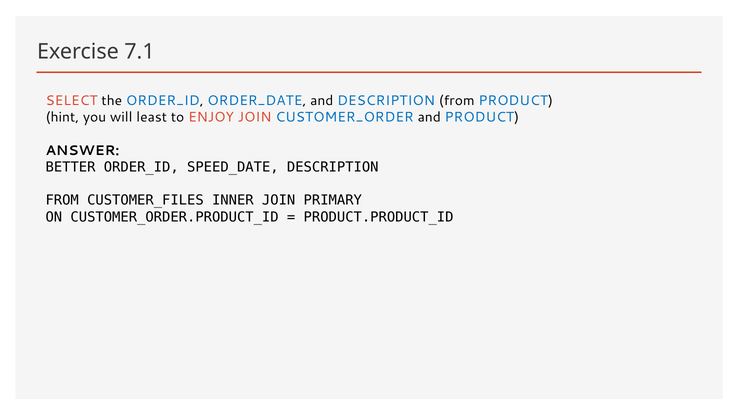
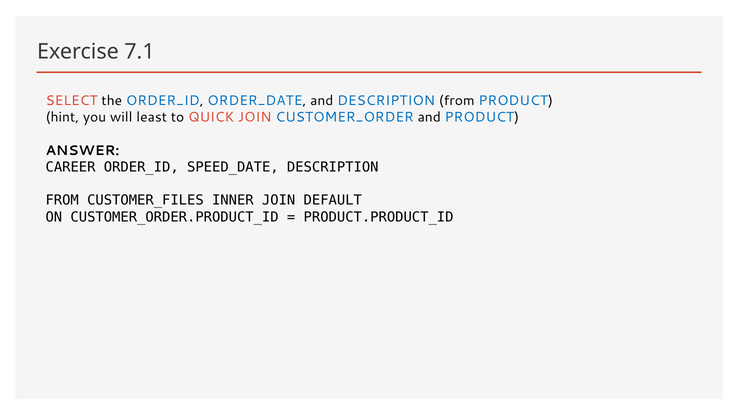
ENJOY: ENJOY -> QUICK
BETTER: BETTER -> CAREER
PRIMARY: PRIMARY -> DEFAULT
